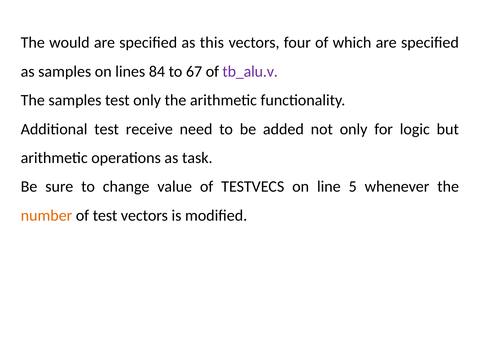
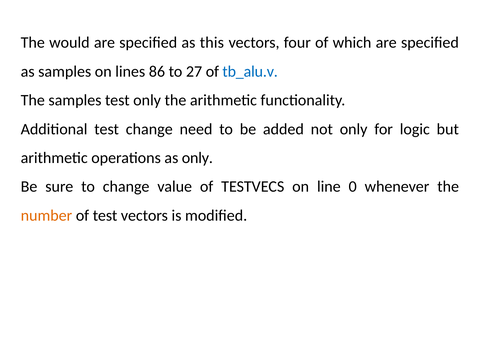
84: 84 -> 86
67: 67 -> 27
tb_alu.v colour: purple -> blue
test receive: receive -> change
as task: task -> only
5: 5 -> 0
